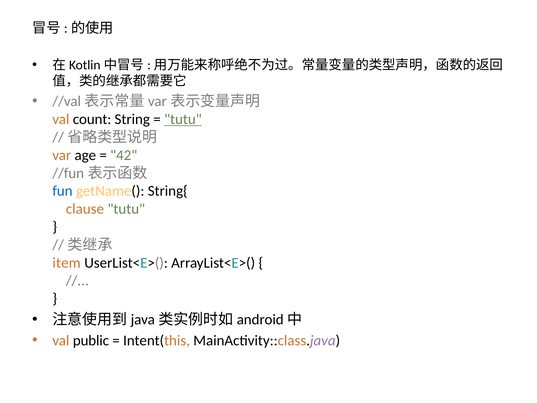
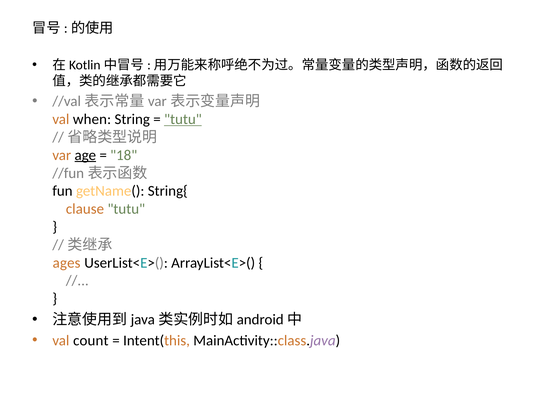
count: count -> when
age underline: none -> present
42: 42 -> 18
fun colour: blue -> black
item: item -> ages
public: public -> count
